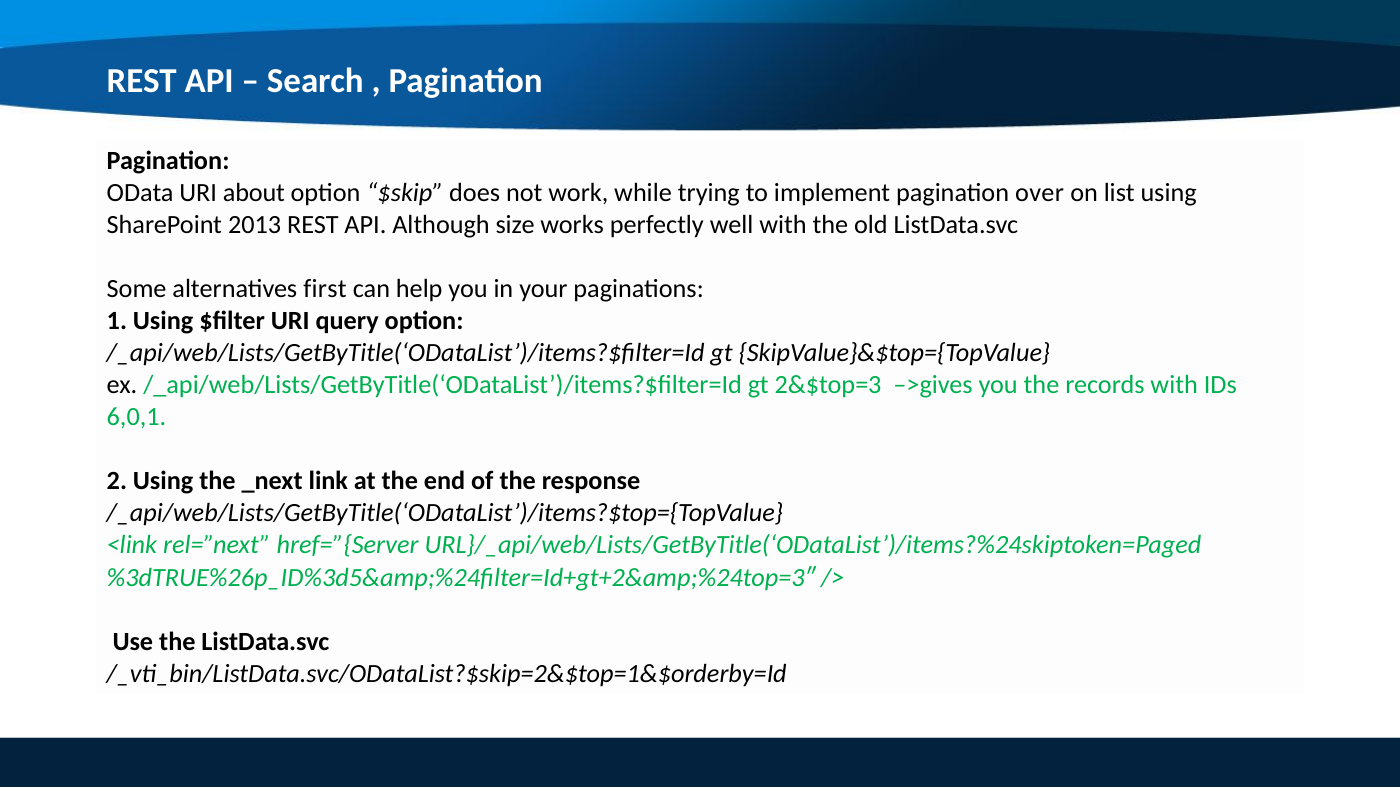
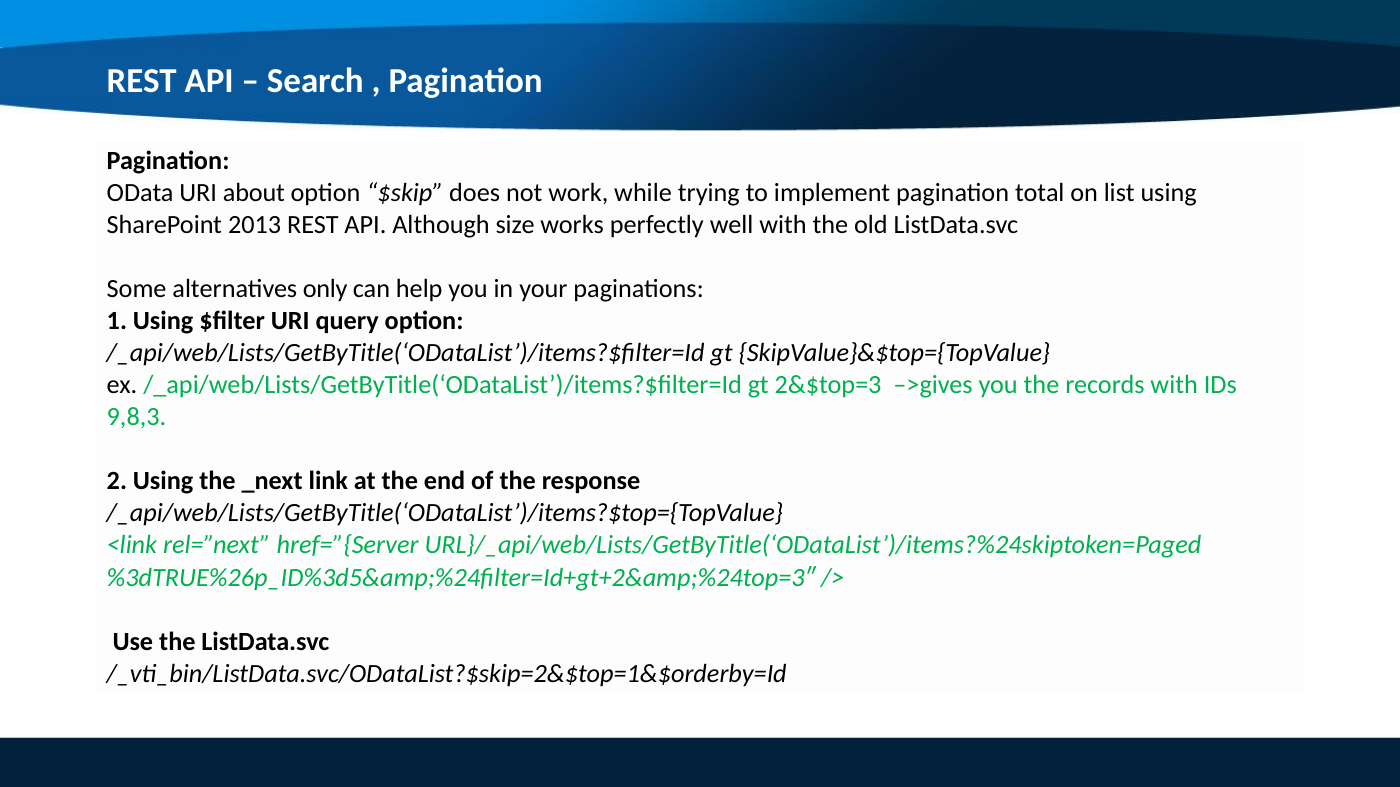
over: over -> total
first: first -> only
6,0,1: 6,0,1 -> 9,8,3
